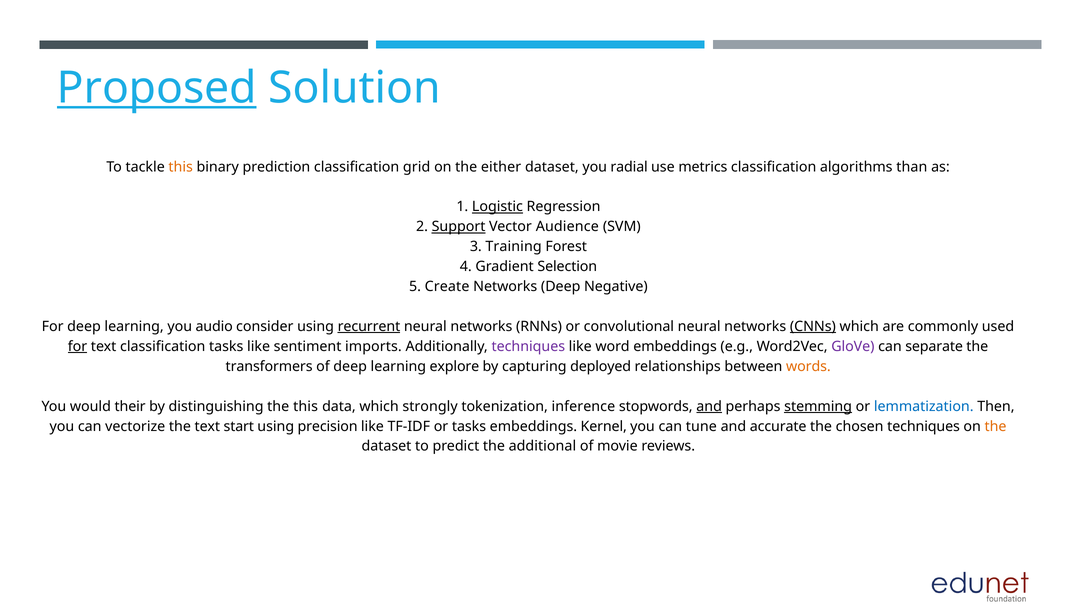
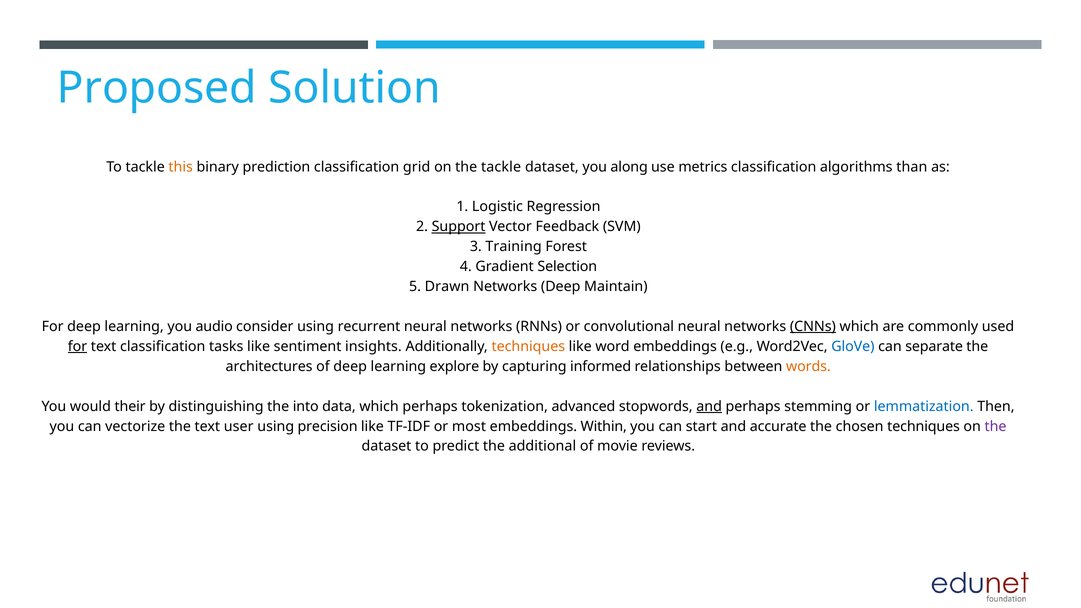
Proposed underline: present -> none
the either: either -> tackle
radial: radial -> along
Logistic underline: present -> none
Audience: Audience -> Feedback
Create: Create -> Drawn
Negative: Negative -> Maintain
recurrent underline: present -> none
imports: imports -> insights
techniques at (528, 347) colour: purple -> orange
GloVe colour: purple -> blue
transformers: transformers -> architectures
deployed: deployed -> informed
the this: this -> into
which strongly: strongly -> perhaps
inference: inference -> advanced
stemming underline: present -> none
start: start -> user
or tasks: tasks -> most
Kernel: Kernel -> Within
tune: tune -> start
the at (996, 426) colour: orange -> purple
